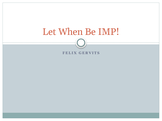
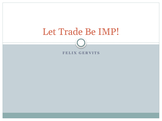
When: When -> Trade
